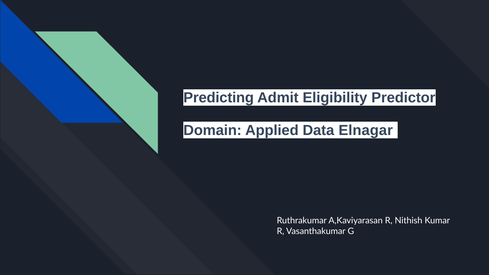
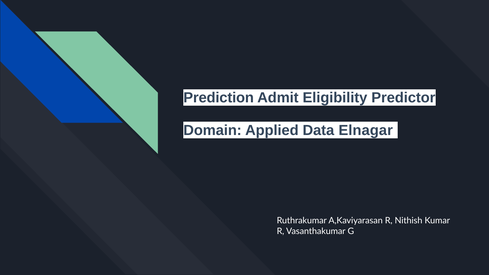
Predicting: Predicting -> Prediction
